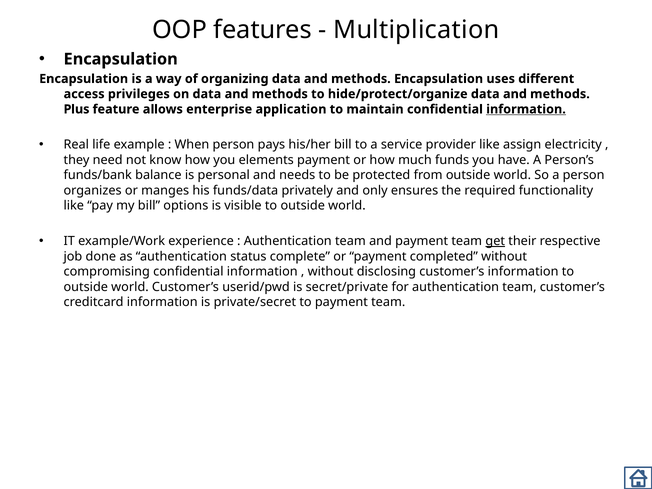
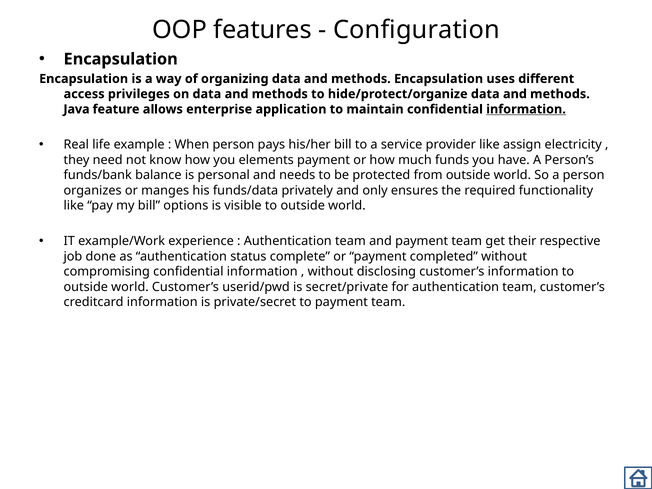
Multiplication: Multiplication -> Configuration
Plus: Plus -> Java
get underline: present -> none
